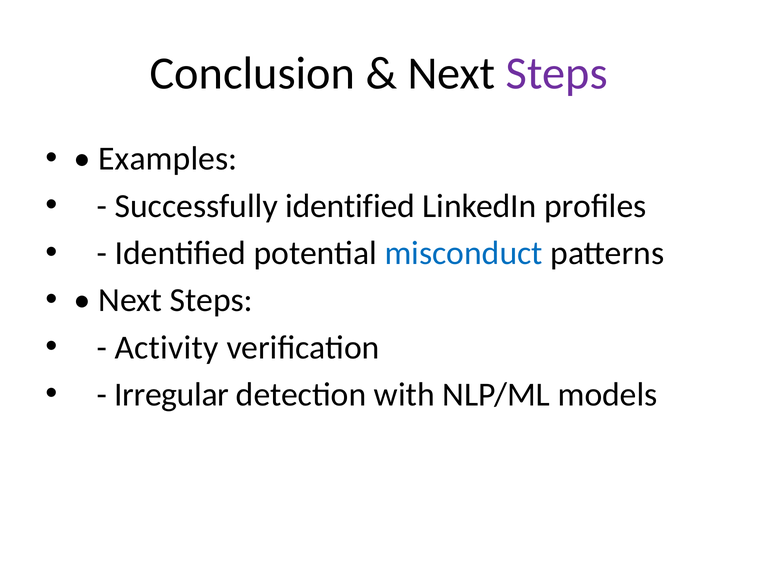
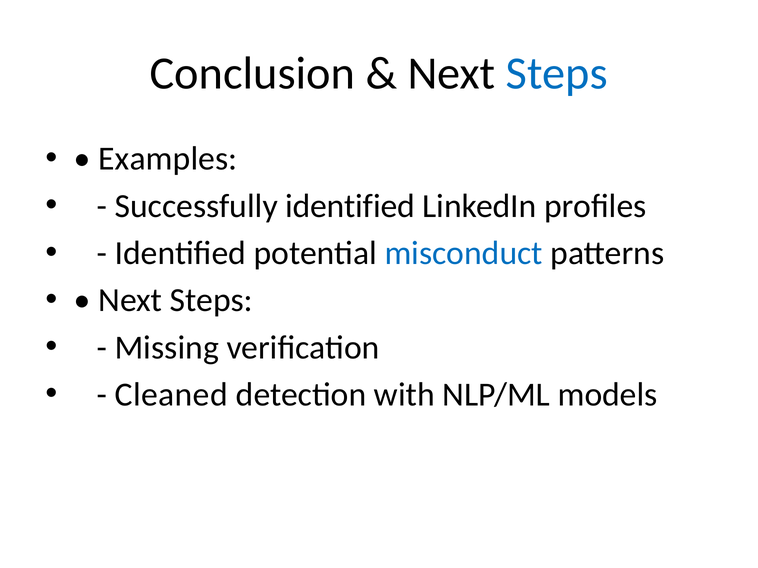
Steps at (557, 73) colour: purple -> blue
Activity: Activity -> Missing
Irregular: Irregular -> Cleaned
